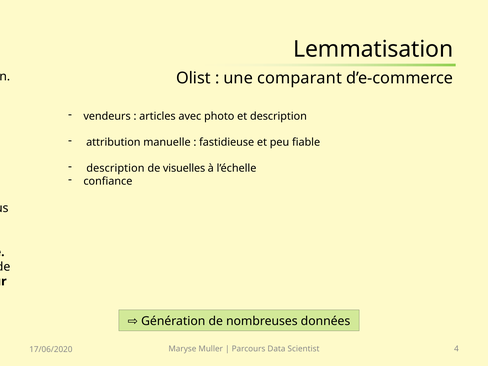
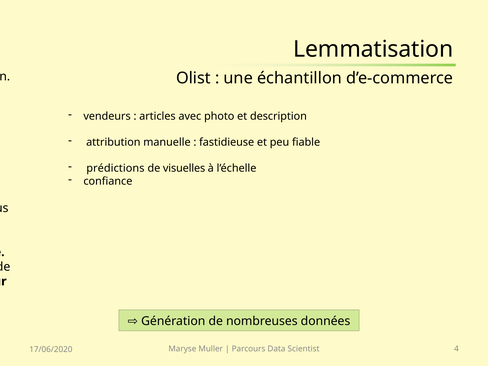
comparant: comparant -> échantillon
description at (115, 168): description -> prédictions
